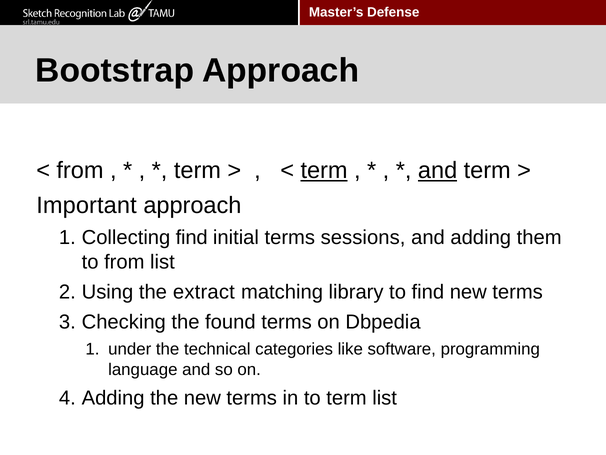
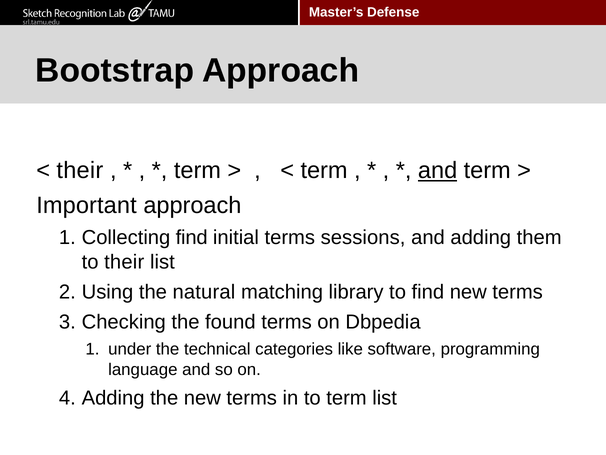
from at (80, 170): from -> their
term at (324, 170) underline: present -> none
to from: from -> their
extract: extract -> natural
